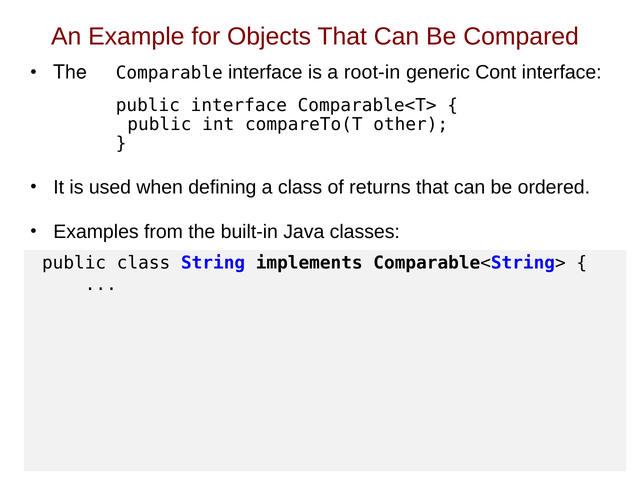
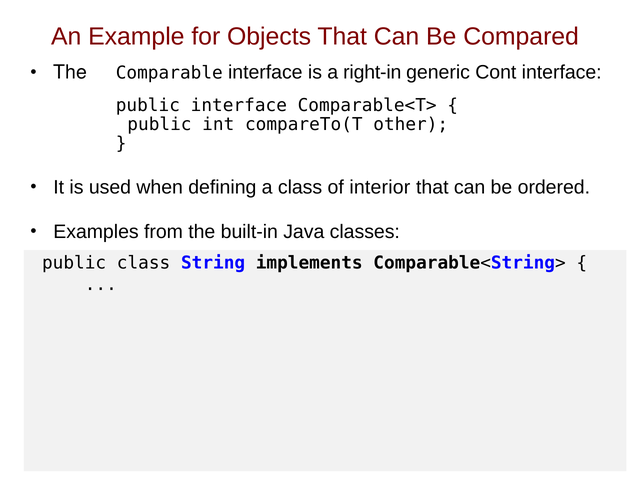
root-in: root-in -> right-in
returns: returns -> interior
